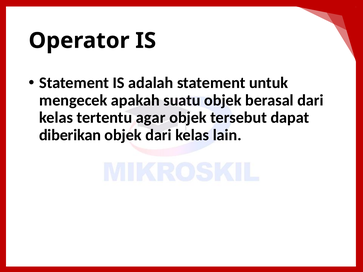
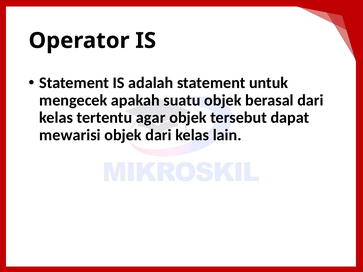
diberikan: diberikan -> mewarisi
